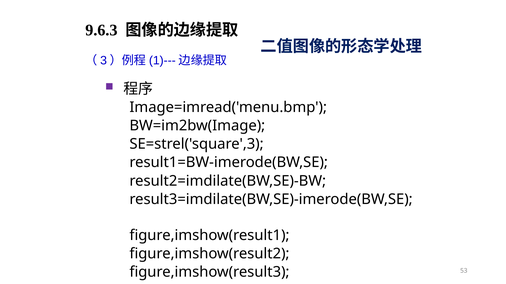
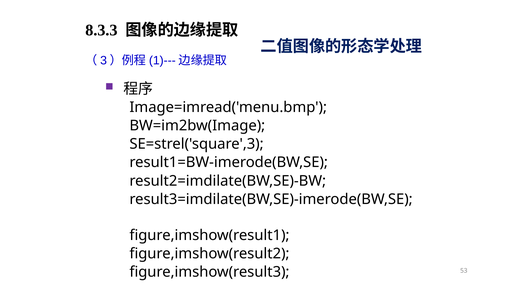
9.6.3: 9.6.3 -> 8.3.3
